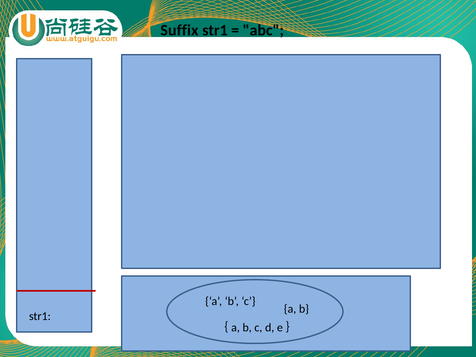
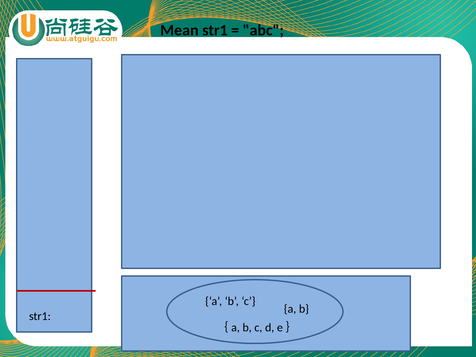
Suffix: Suffix -> Mean
